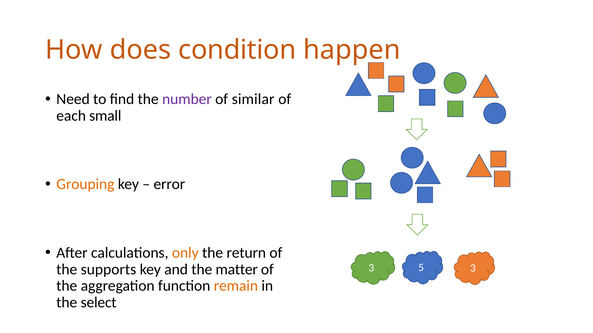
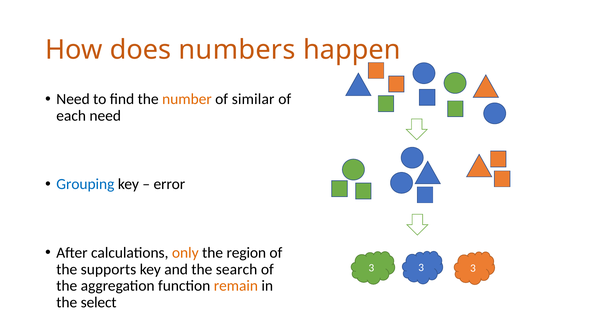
condition: condition -> numbers
number colour: purple -> orange
each small: small -> need
Grouping colour: orange -> blue
return: return -> region
matter: matter -> search
5 at (421, 268): 5 -> 3
